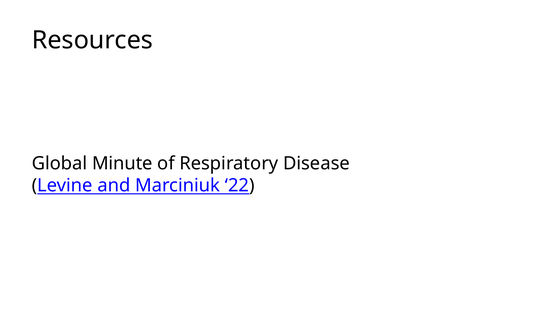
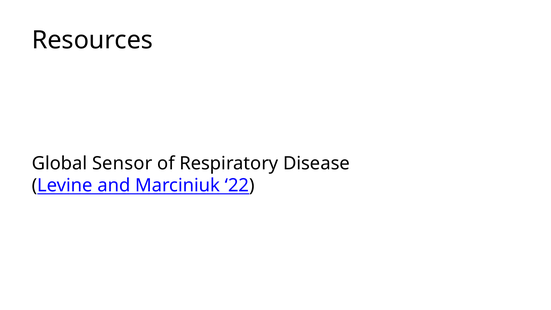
Minute: Minute -> Sensor
